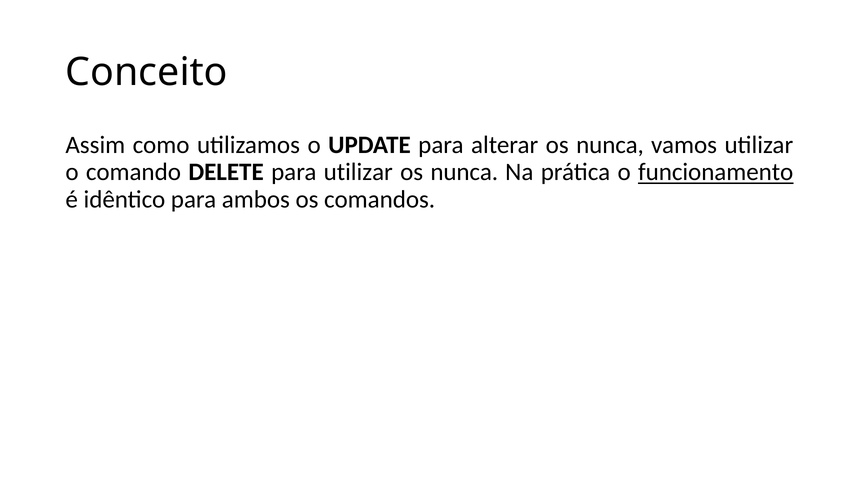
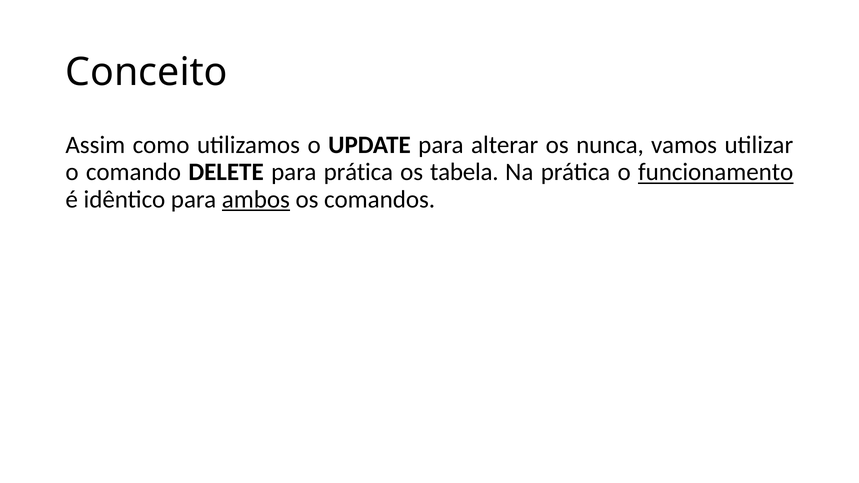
para utilizar: utilizar -> prática
nunca at (464, 172): nunca -> tabela
ambos underline: none -> present
